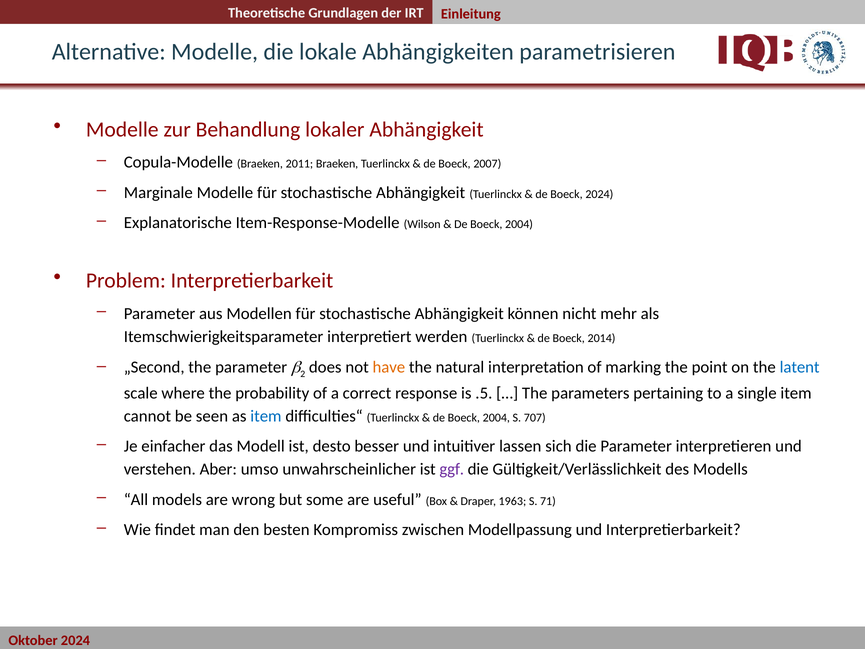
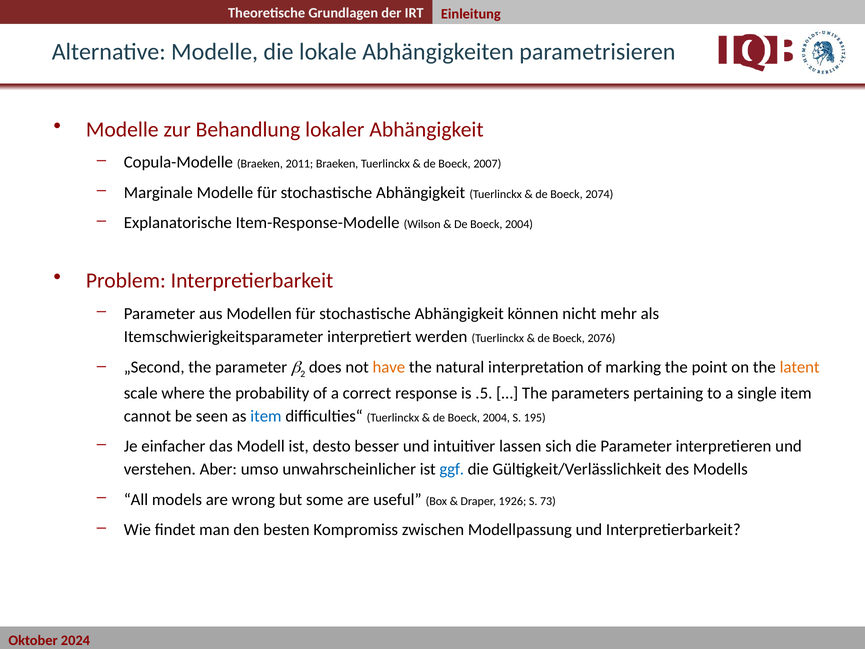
Boeck 2024: 2024 -> 2074
2014: 2014 -> 2076
latent colour: blue -> orange
707: 707 -> 195
ggf colour: purple -> blue
1963: 1963 -> 1926
71: 71 -> 73
